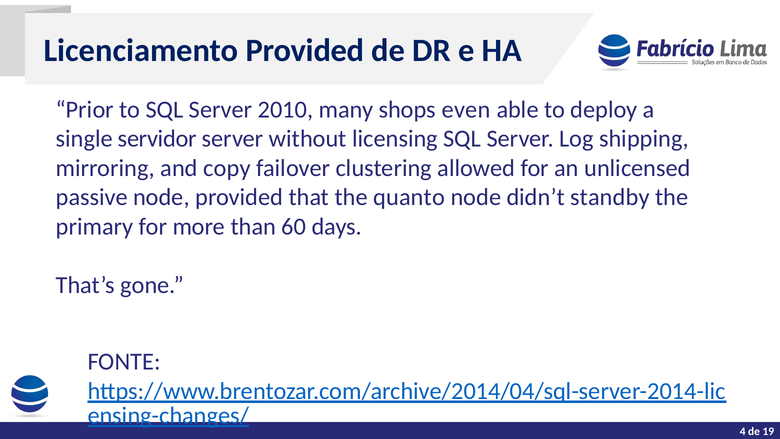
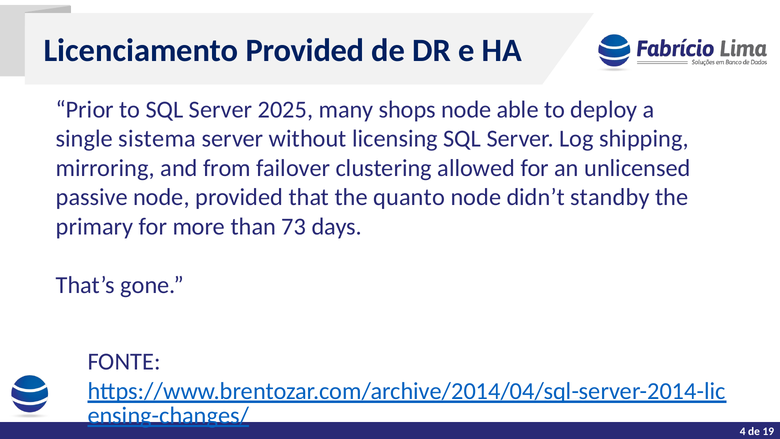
2010: 2010 -> 2025
shops even: even -> node
servidor: servidor -> sistema
copy: copy -> from
60: 60 -> 73
